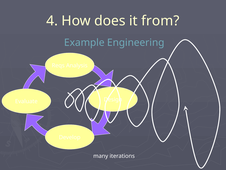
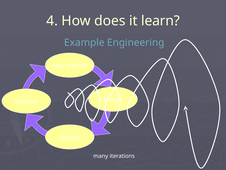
from: from -> learn
